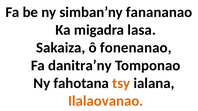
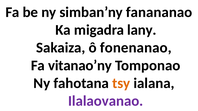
lasa: lasa -> lany
danitra’ny: danitra’ny -> vitanao’ny
Ilalaovanao colour: orange -> purple
